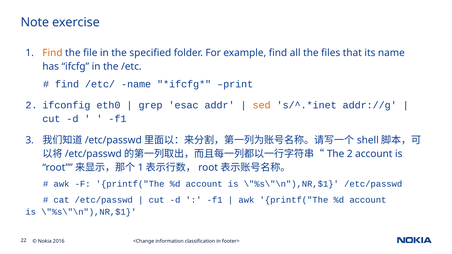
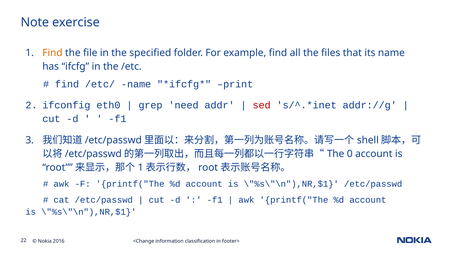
esac: esac -> need
sed colour: orange -> red
The 2: 2 -> 0
